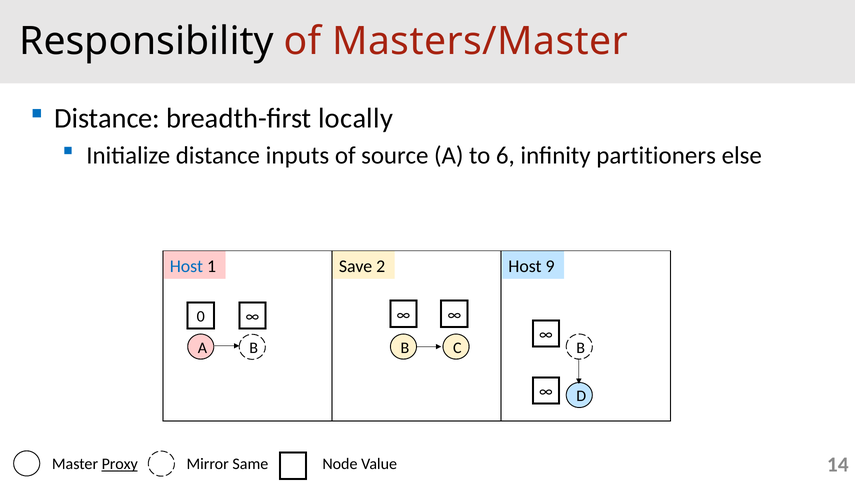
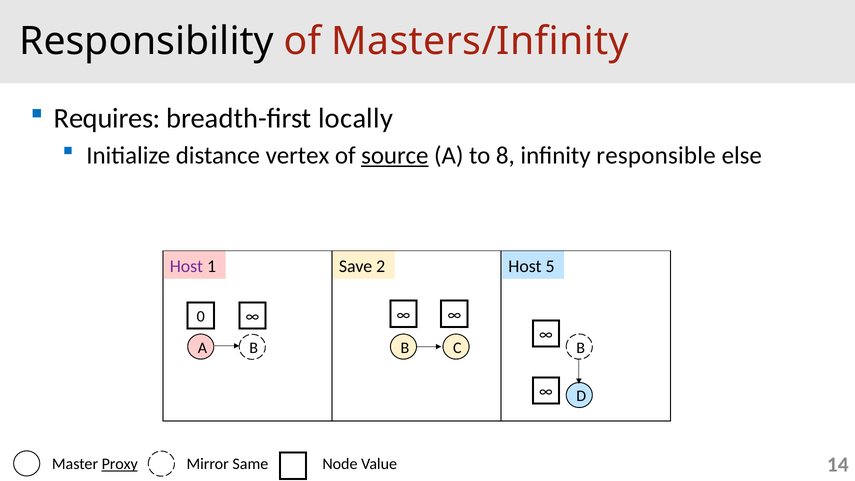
Masters/Master: Masters/Master -> Masters/Infinity
Distance at (107, 119): Distance -> Requires
inputs: inputs -> vertex
source underline: none -> present
6: 6 -> 8
partitioners: partitioners -> responsible
Host at (186, 266) colour: blue -> purple
9: 9 -> 5
